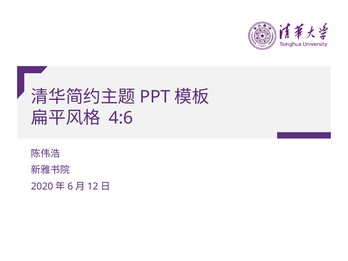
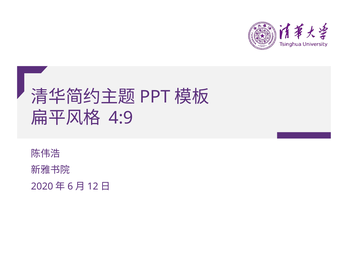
4:6: 4:6 -> 4:9
